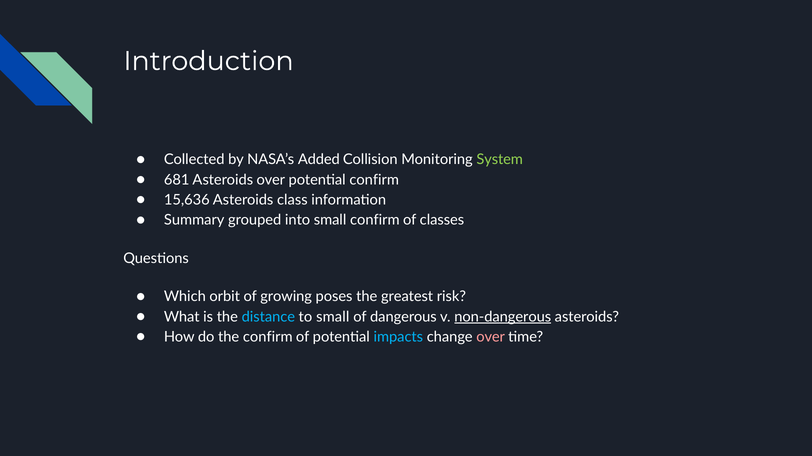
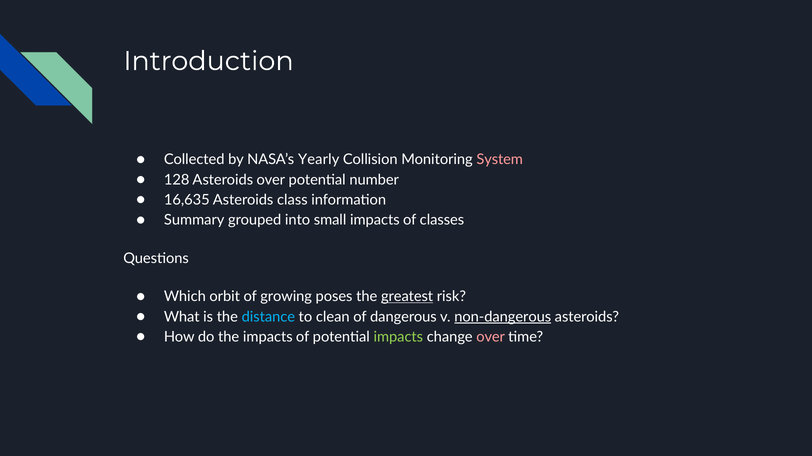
Added: Added -> Yearly
System colour: light green -> pink
681: 681 -> 128
potential confirm: confirm -> number
15,636: 15,636 -> 16,635
small confirm: confirm -> impacts
greatest underline: none -> present
to small: small -> clean
the confirm: confirm -> impacts
impacts at (398, 337) colour: light blue -> light green
